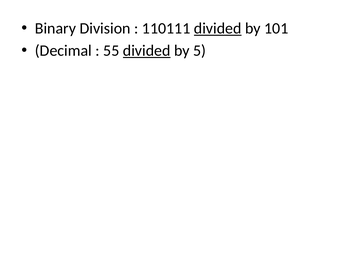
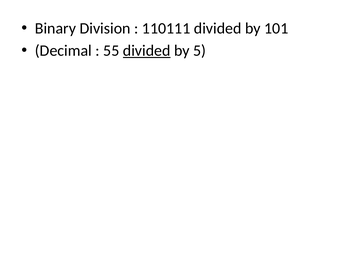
divided at (218, 28) underline: present -> none
